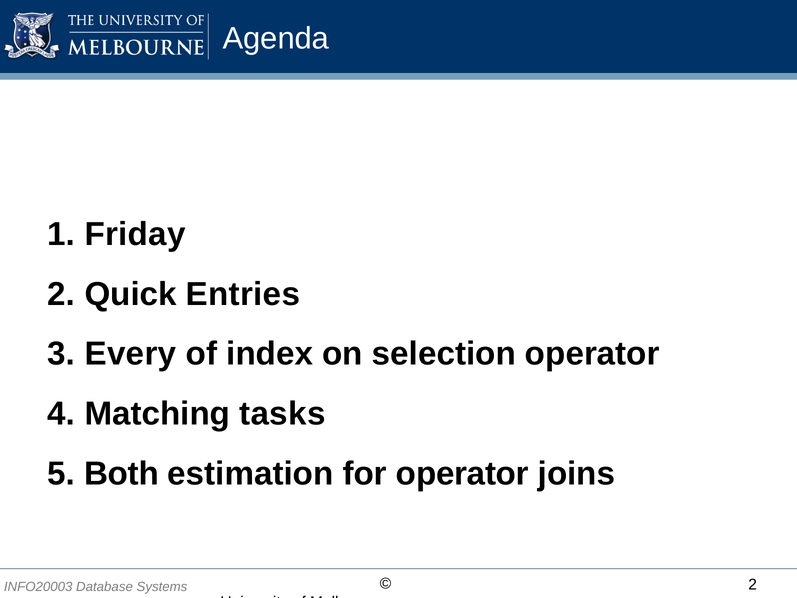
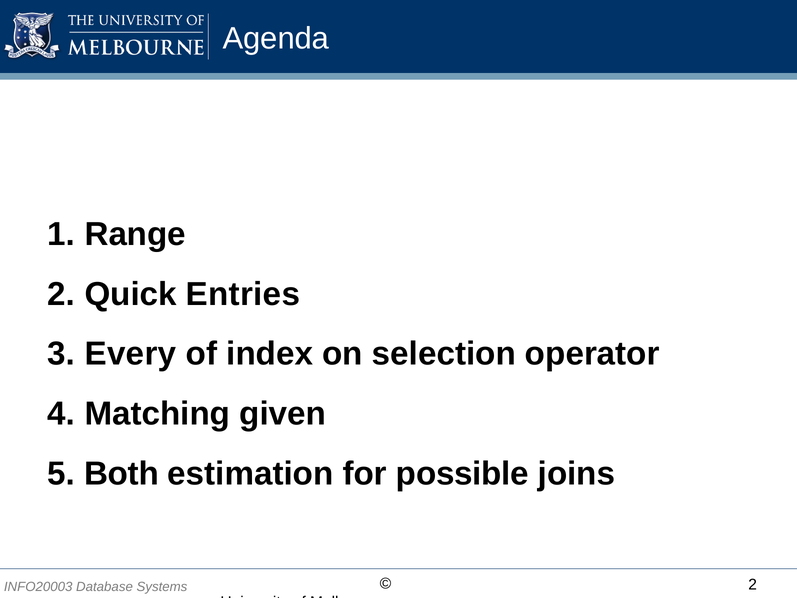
Friday: Friday -> Range
tasks: tasks -> given
for operator: operator -> possible
